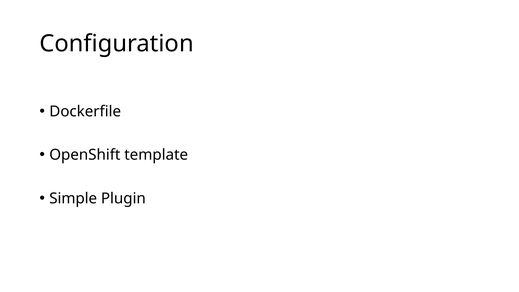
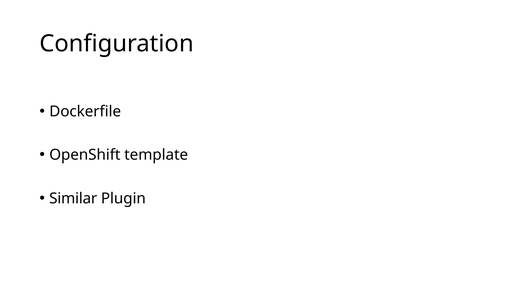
Simple: Simple -> Similar
